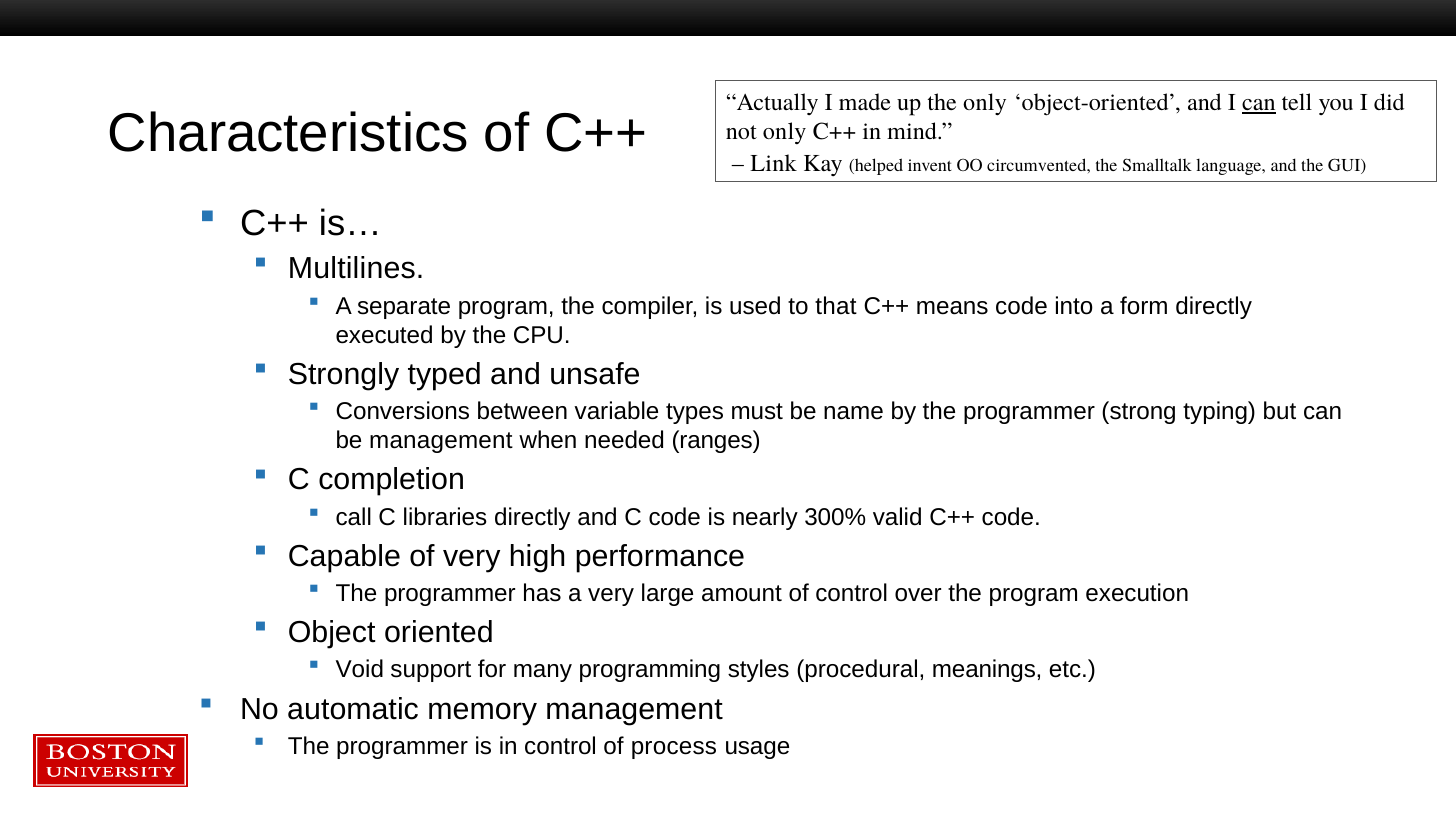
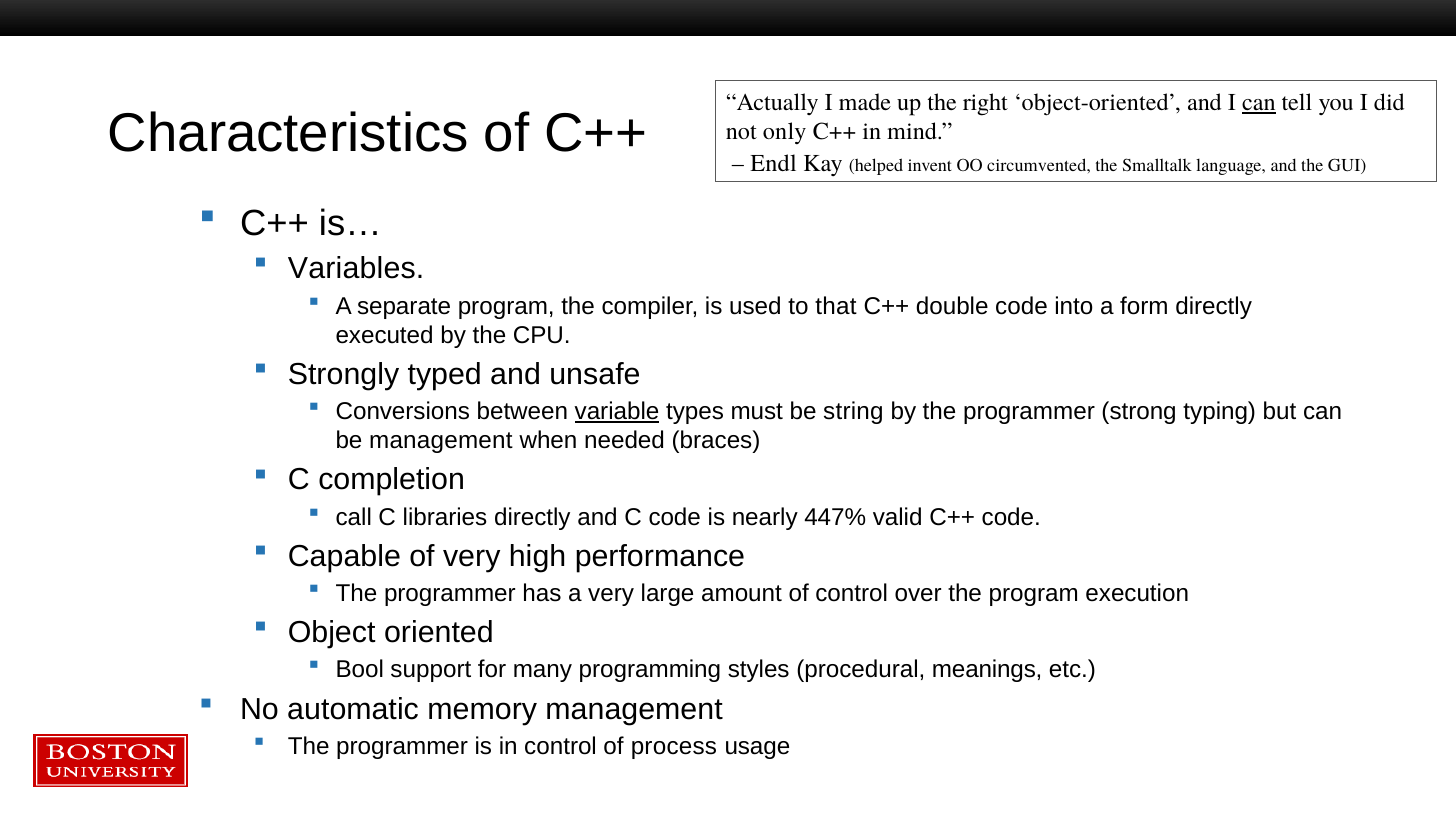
the only: only -> right
Link: Link -> Endl
Multilines: Multilines -> Variables
means: means -> double
variable underline: none -> present
name: name -> string
ranges: ranges -> braces
300%: 300% -> 447%
Void: Void -> Bool
